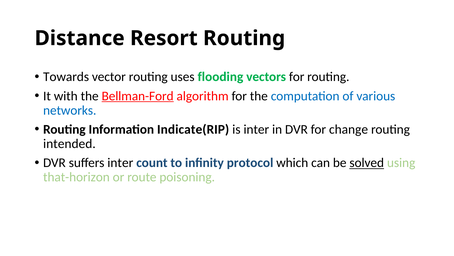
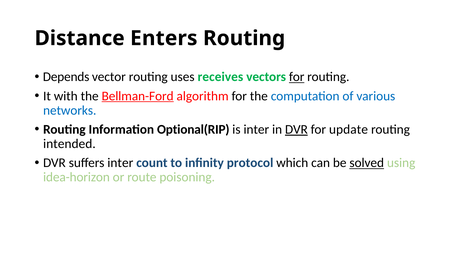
Resort: Resort -> Enters
Towards: Towards -> Depends
flooding: flooding -> receives
for at (297, 77) underline: none -> present
Indicate(RIP: Indicate(RIP -> Optional(RIP
DVR at (296, 129) underline: none -> present
change: change -> update
that-horizon: that-horizon -> idea-horizon
